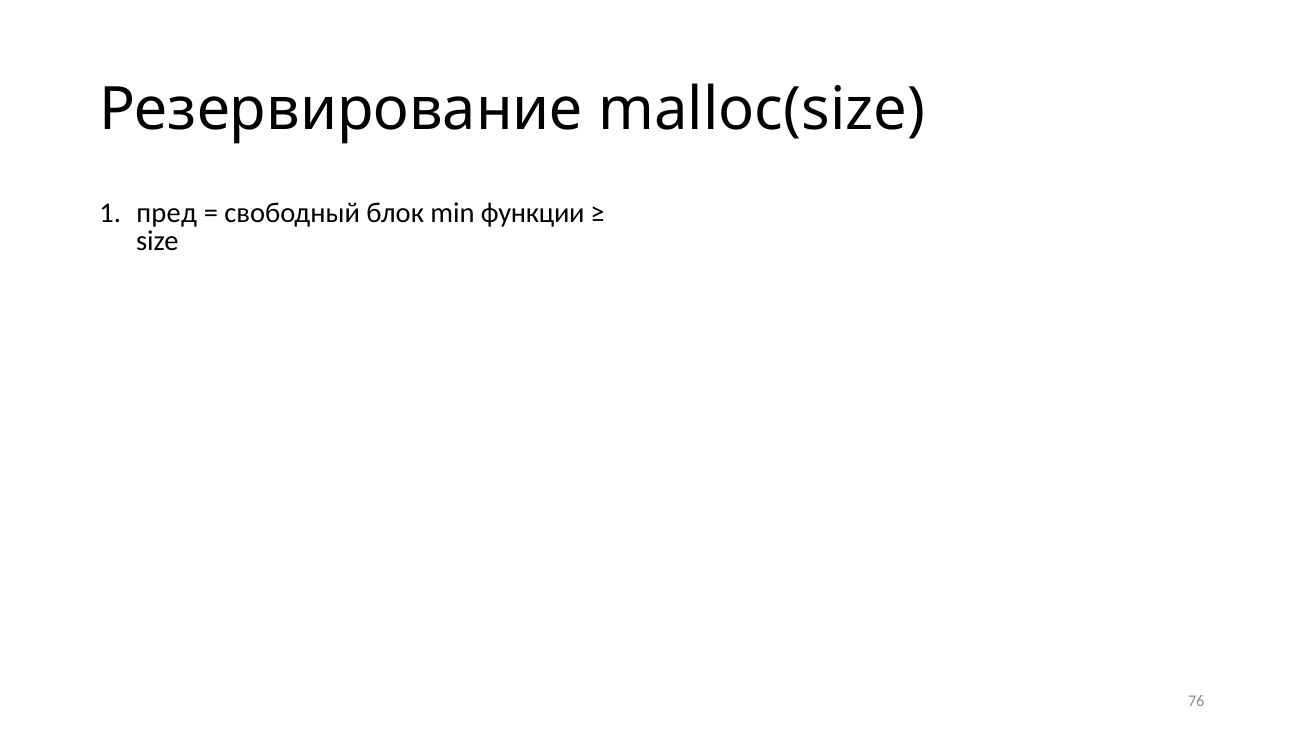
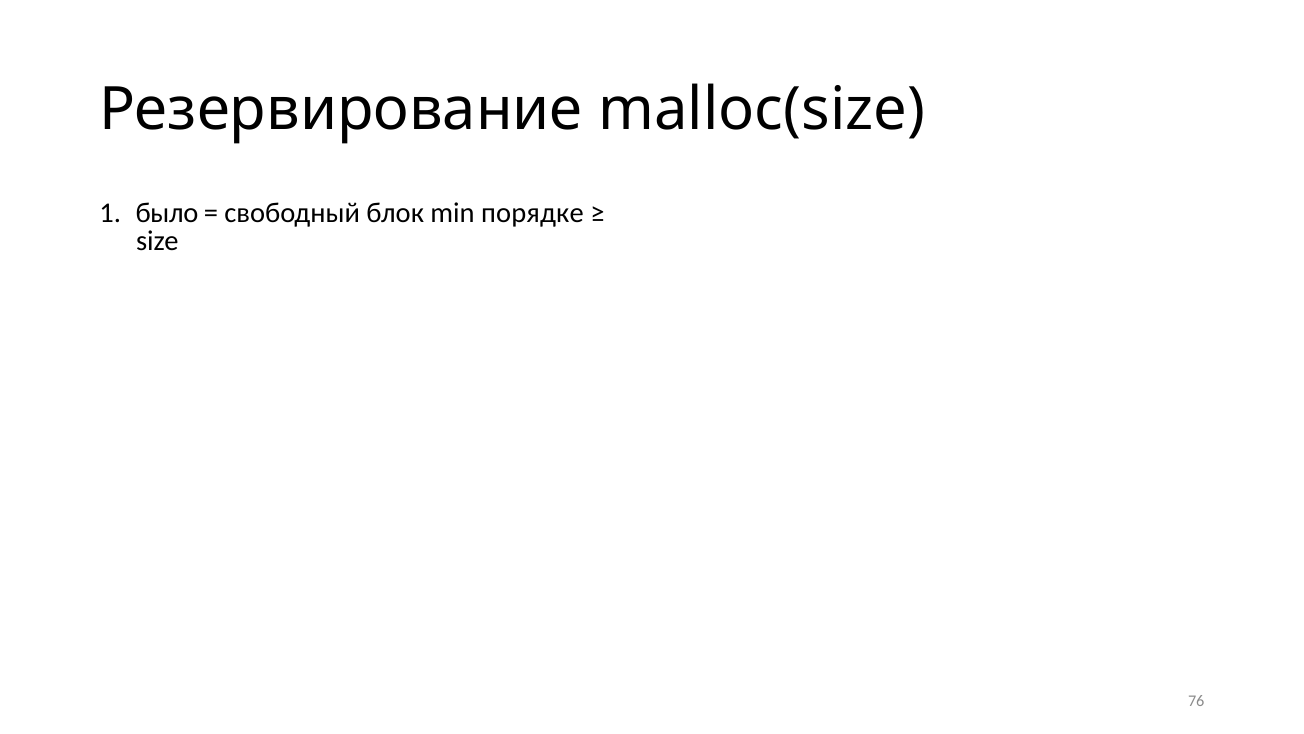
пред at (167, 213): пред -> было
функции: функции -> порядке
